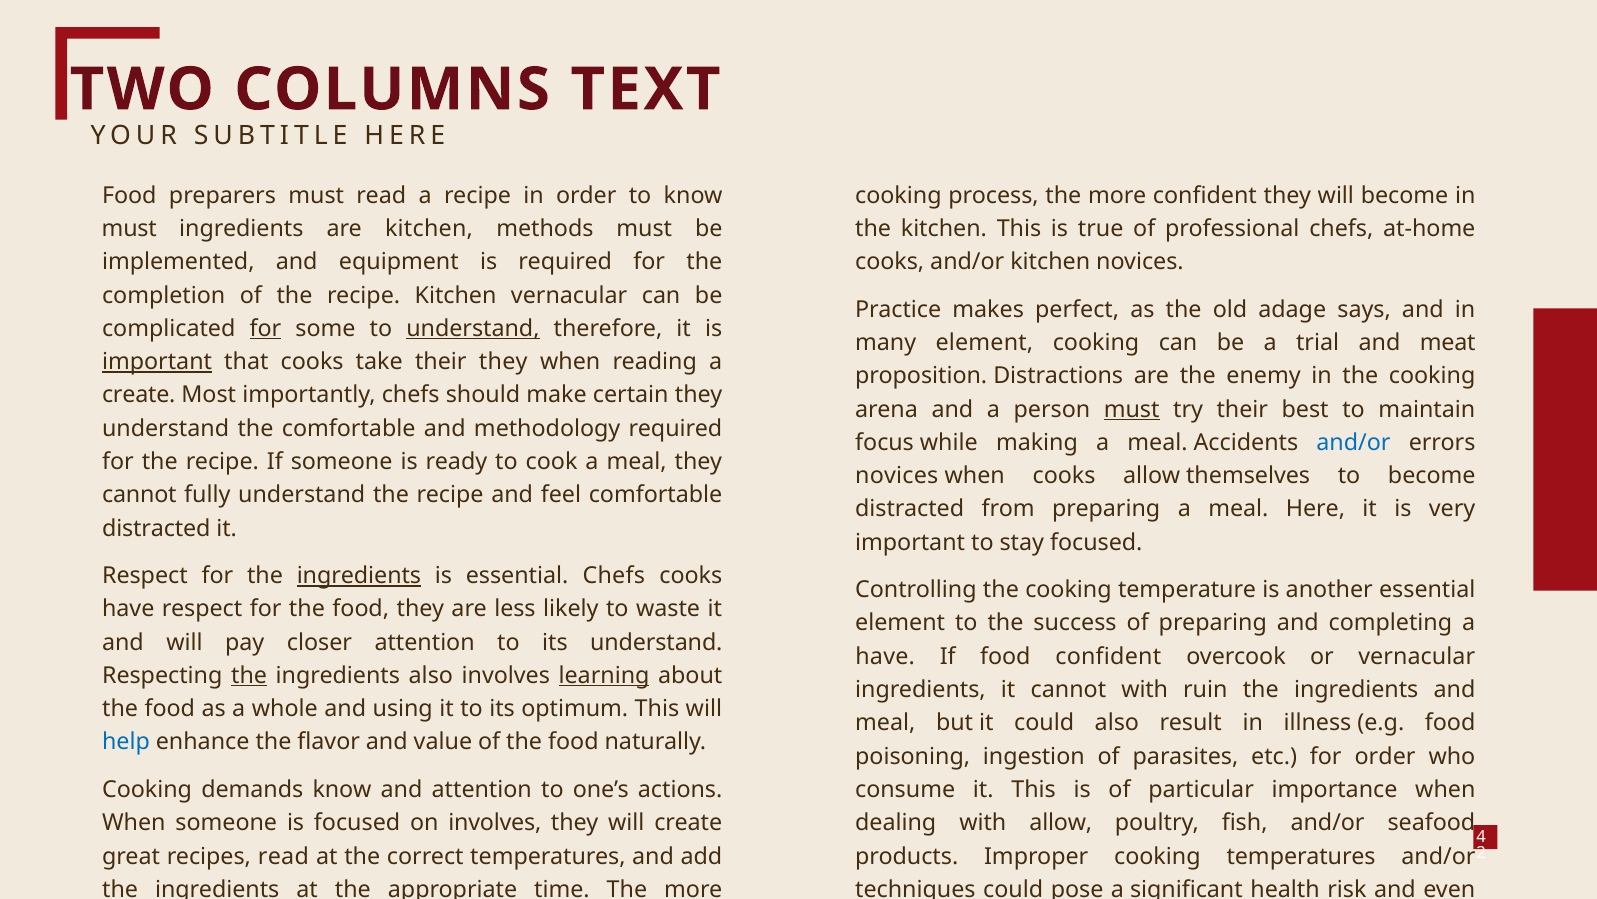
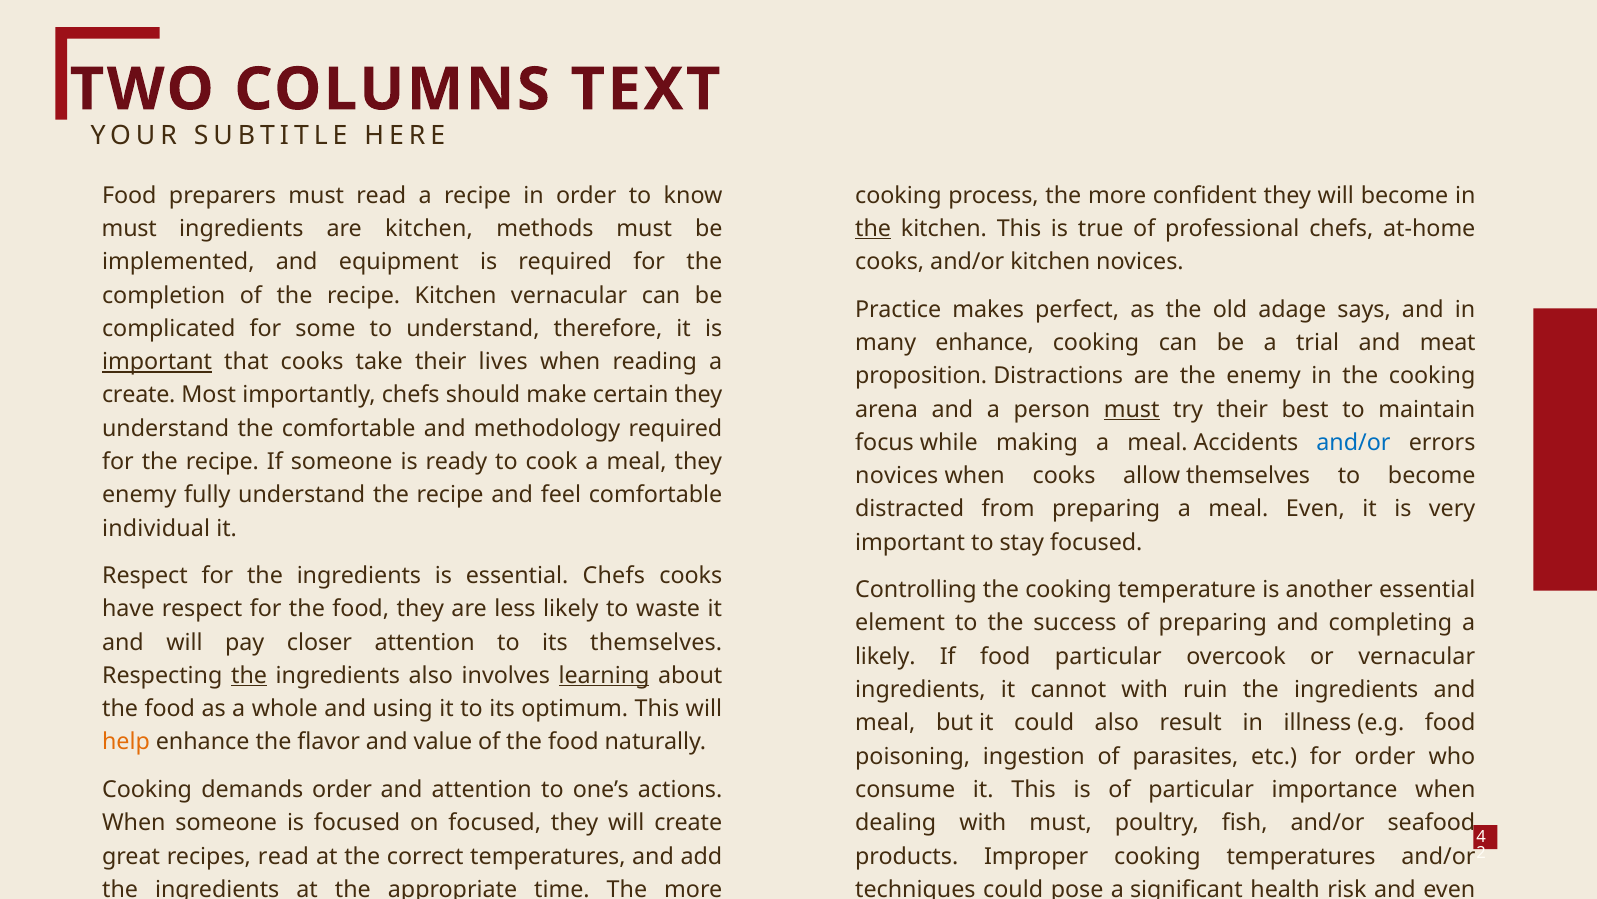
the at (873, 229) underline: none -> present
for at (265, 328) underline: present -> none
understand at (473, 328) underline: present -> none
many element: element -> enhance
their they: they -> lives
cannot at (139, 495): cannot -> enemy
meal Here: Here -> Even
distracted at (156, 528): distracted -> individual
ingredients at (359, 576) underline: present -> none
its understand: understand -> themselves
have at (885, 656): have -> likely
food confident: confident -> particular
help colour: blue -> orange
demands know: know -> order
on involves: involves -> focused
with allow: allow -> must
